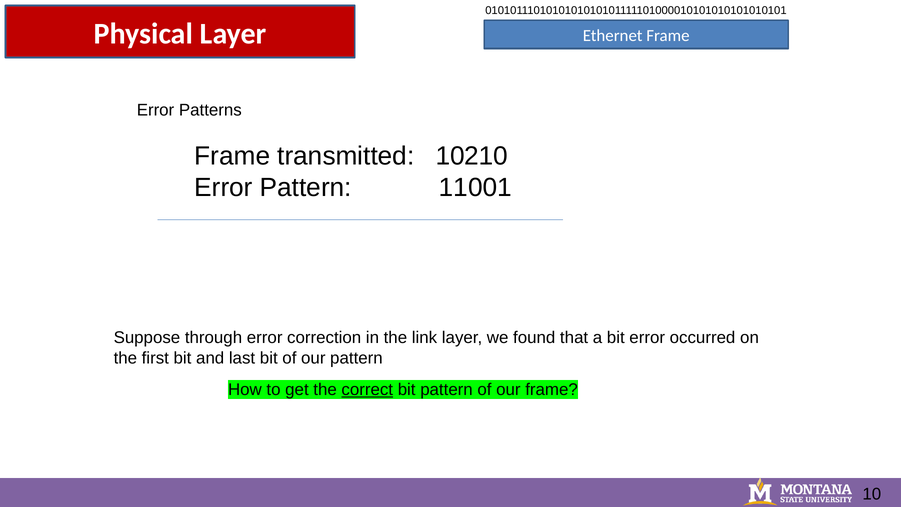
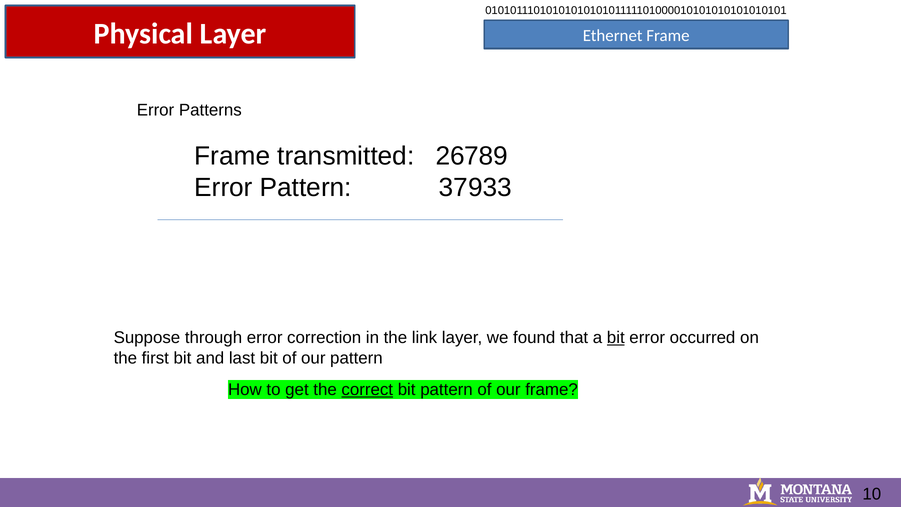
10210: 10210 -> 26789
11001: 11001 -> 37933
bit at (616, 338) underline: none -> present
